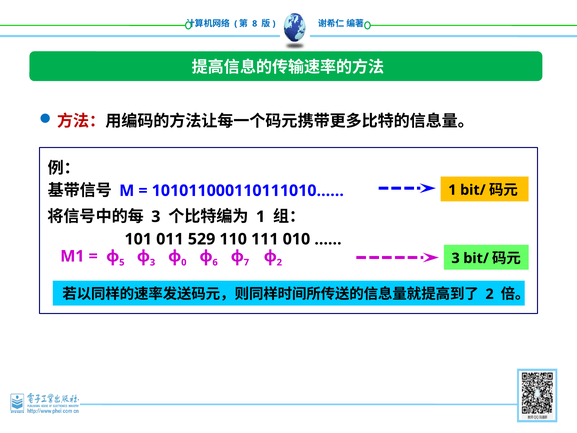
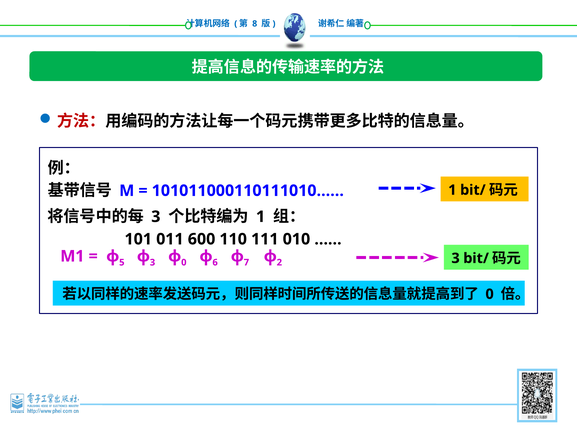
529: 529 -> 600
2 at (490, 294): 2 -> 0
